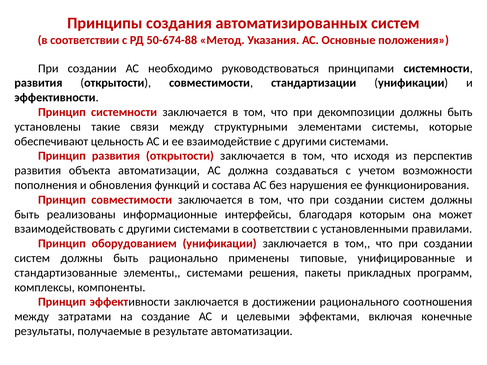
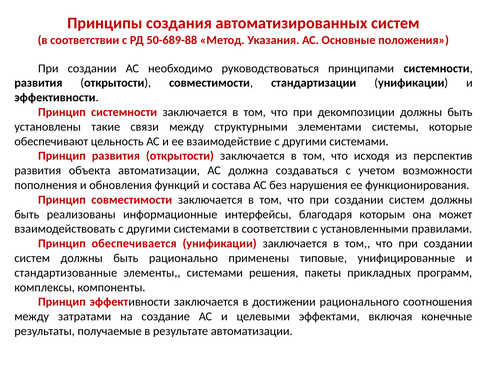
50-674-88: 50-674-88 -> 50-689-88
оборудованием: оборудованием -> обеспечивается
